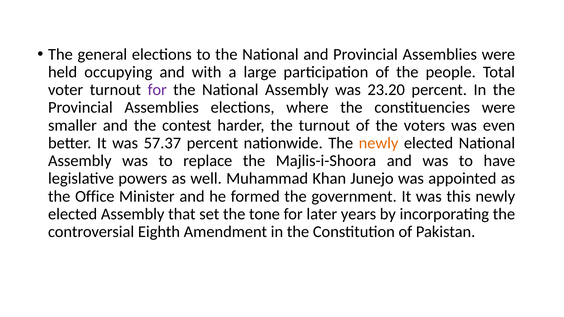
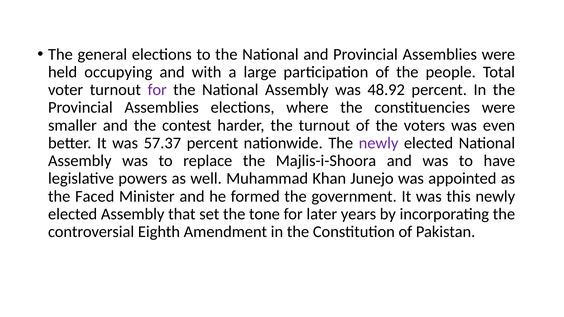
23.20: 23.20 -> 48.92
newly at (379, 143) colour: orange -> purple
Office: Office -> Faced
